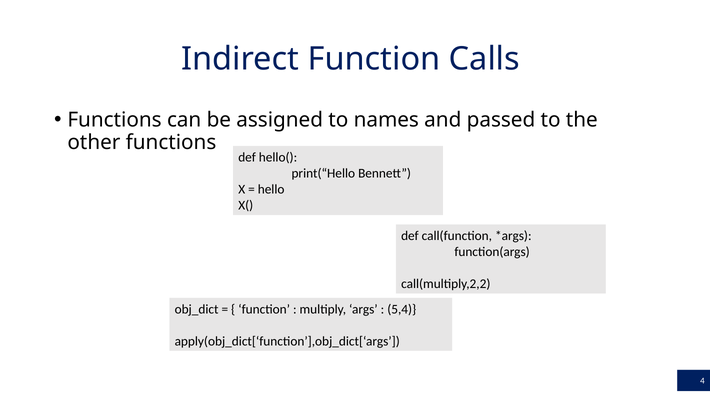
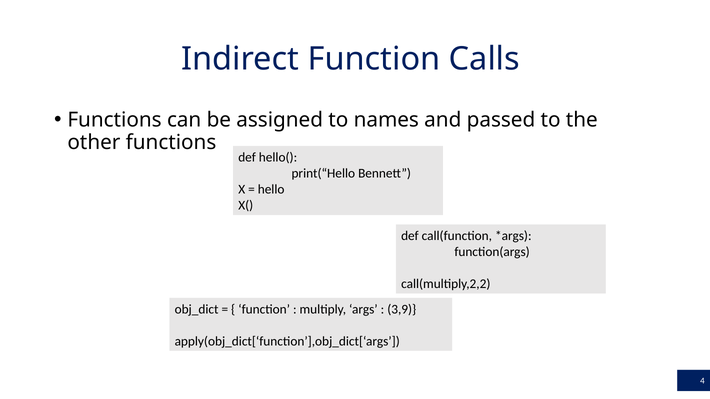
5,4: 5,4 -> 3,9
